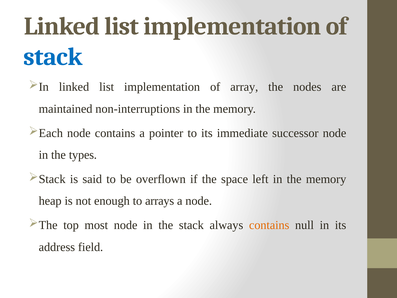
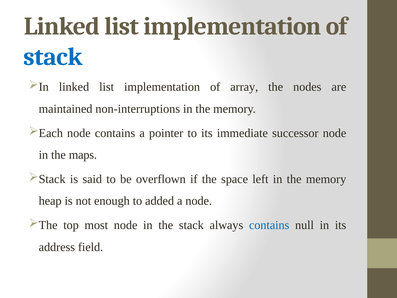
types: types -> maps
arrays: arrays -> added
contains at (269, 225) colour: orange -> blue
